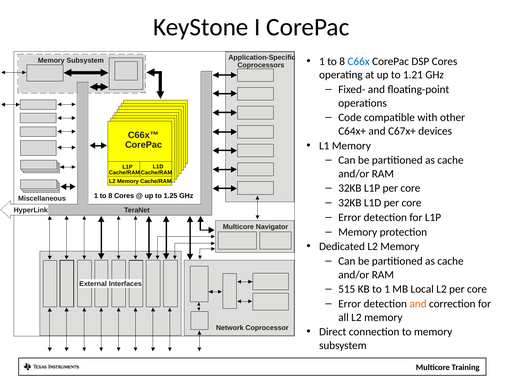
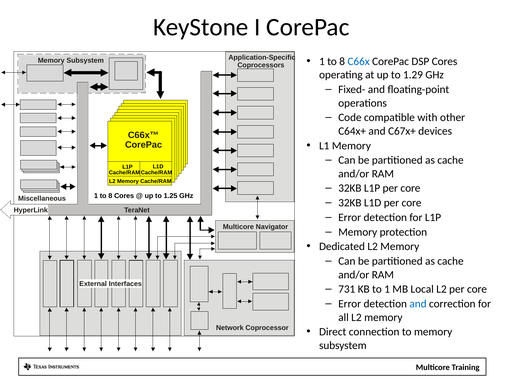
1.21: 1.21 -> 1.29
515: 515 -> 731
and at (418, 304) colour: orange -> blue
